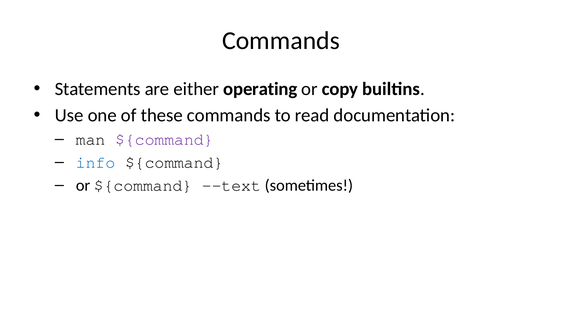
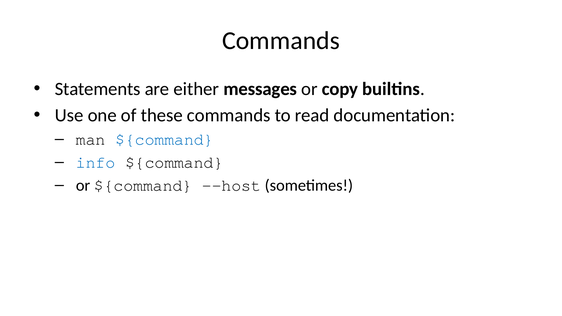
operating: operating -> messages
${command at (164, 140) colour: purple -> blue
--text: --text -> --host
